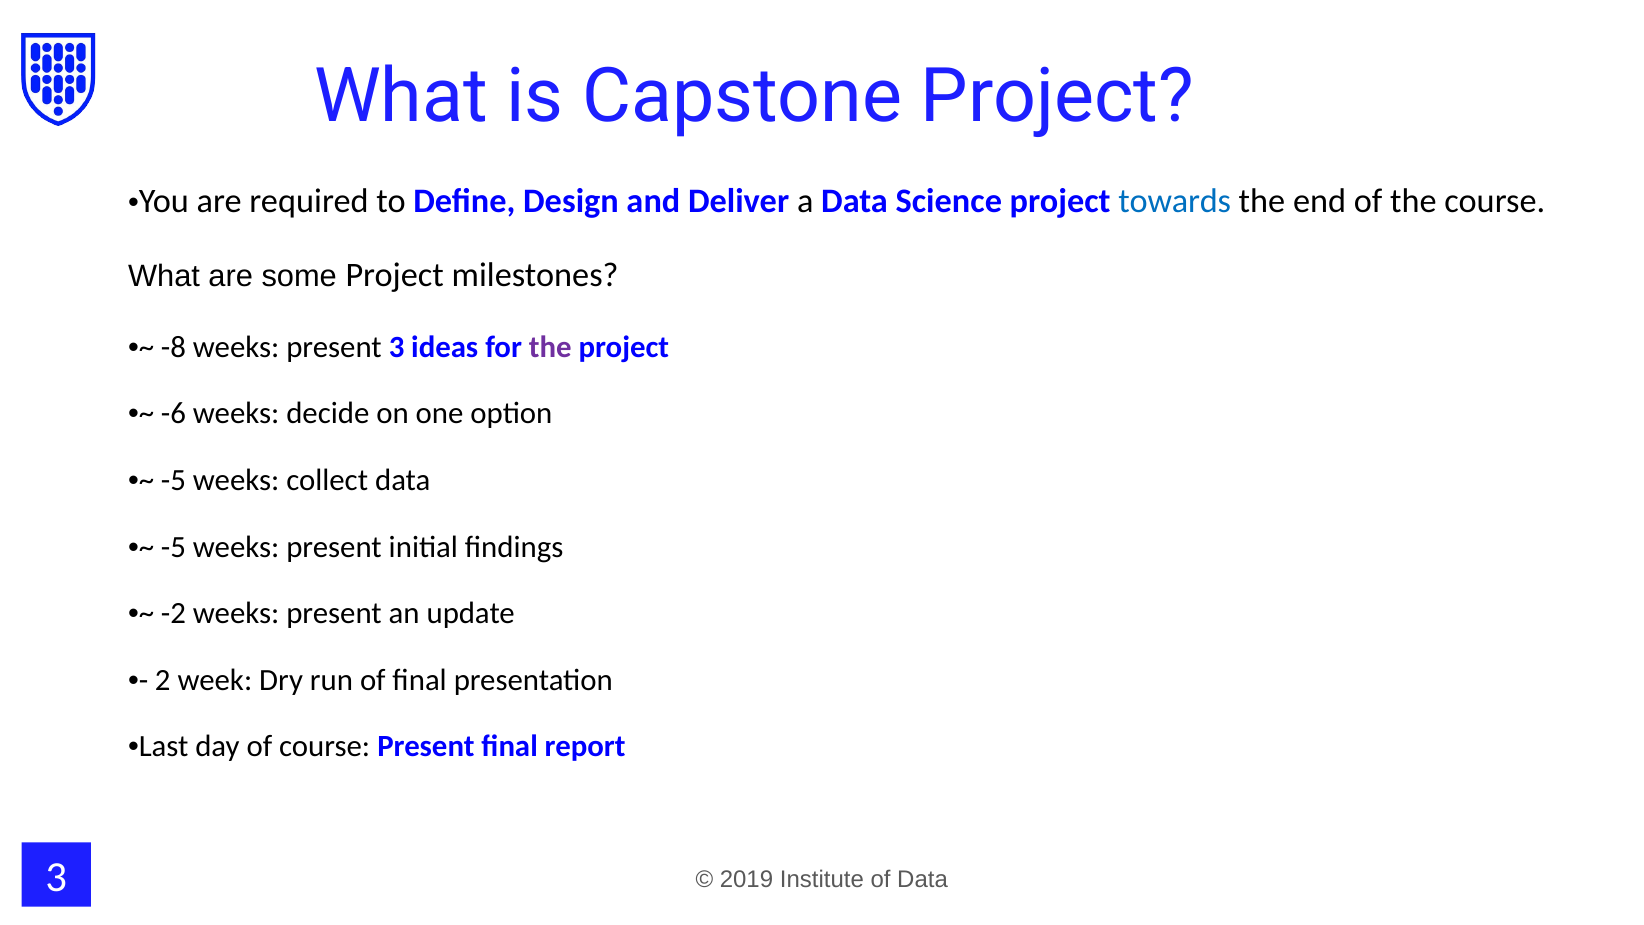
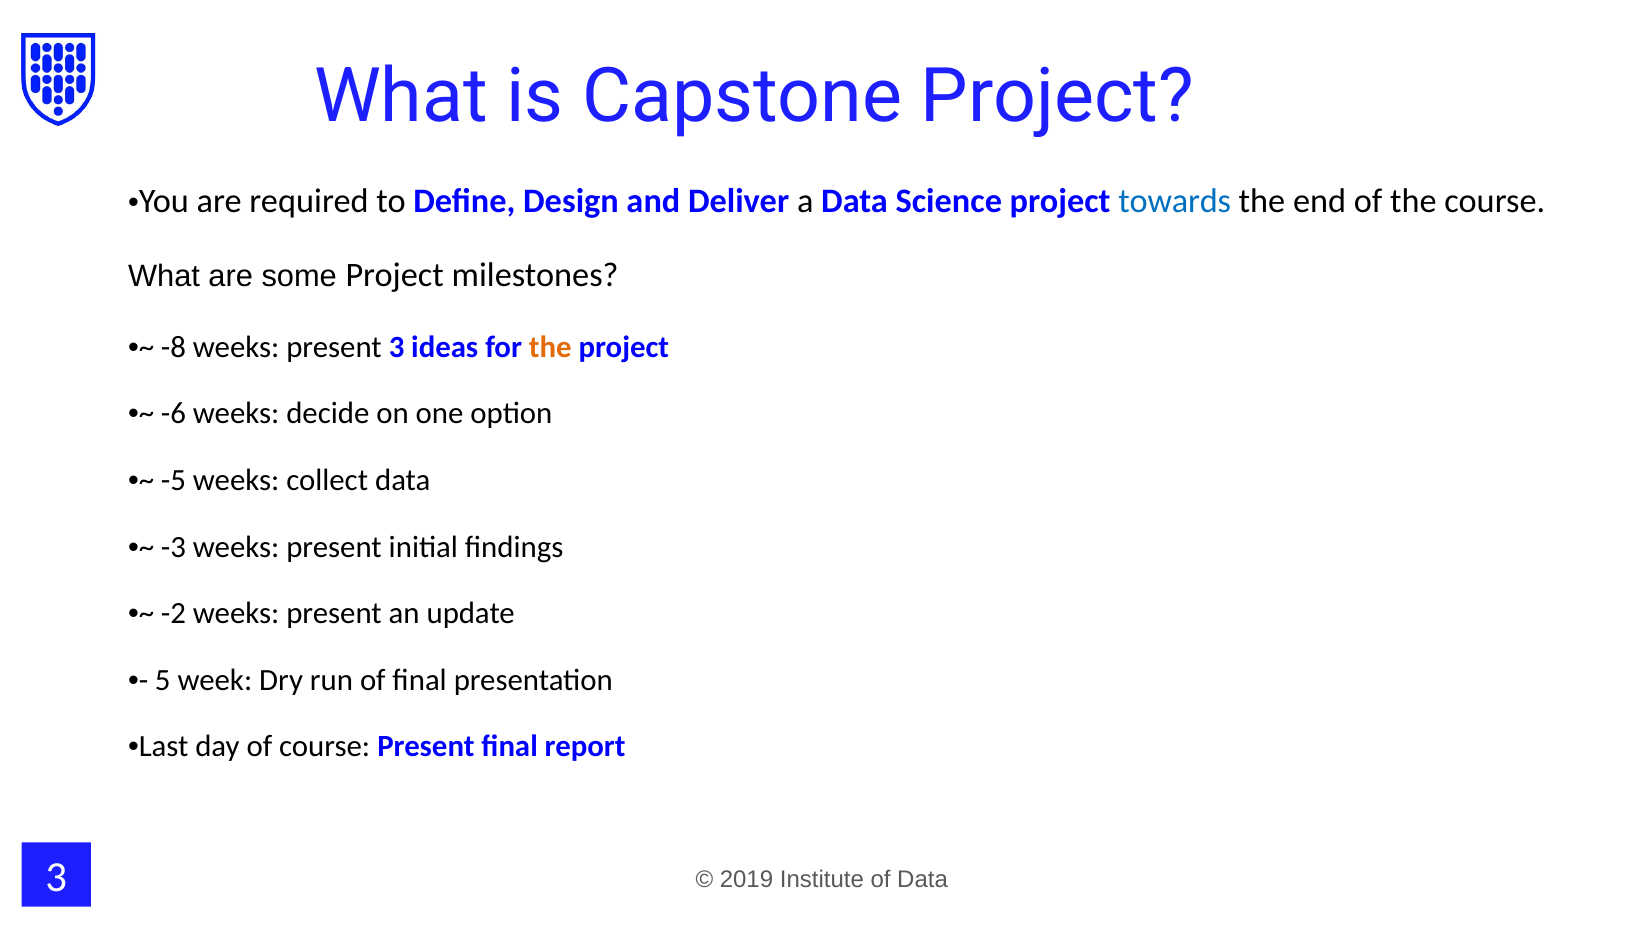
the at (550, 347) colour: purple -> orange
-5 at (173, 547): -5 -> -3
2: 2 -> 5
